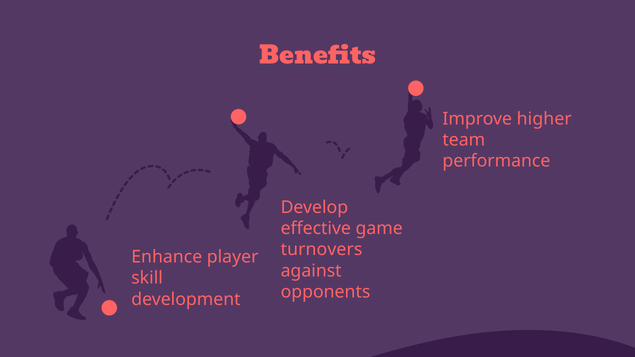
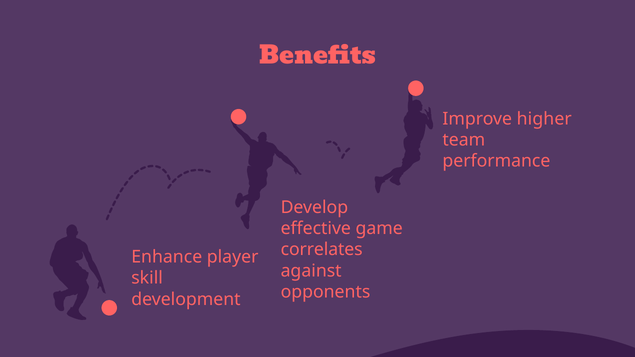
turnovers: turnovers -> correlates
